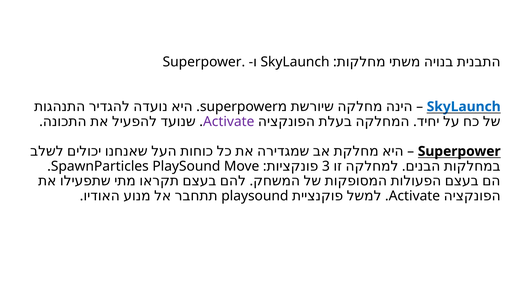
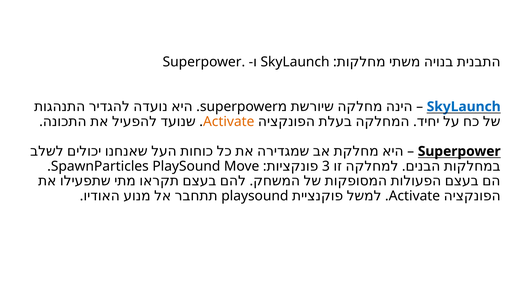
Activate at (229, 122) colour: purple -> orange
